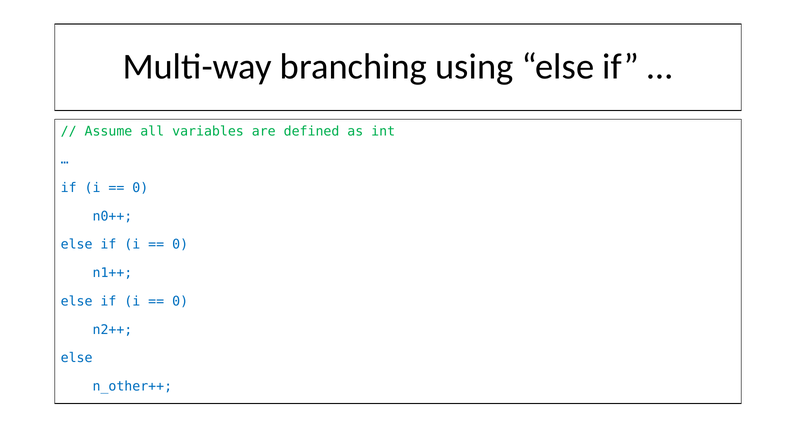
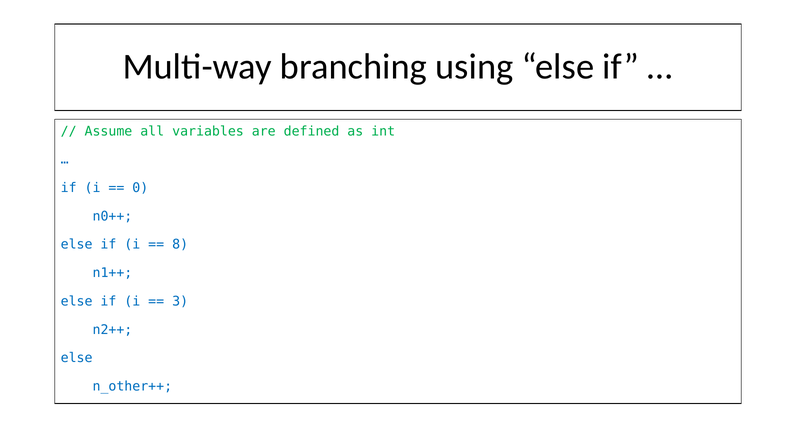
0 at (180, 244): 0 -> 8
0 at (180, 301): 0 -> 3
